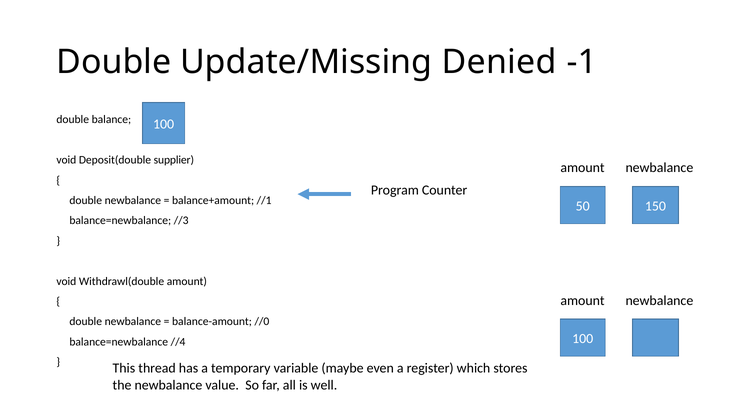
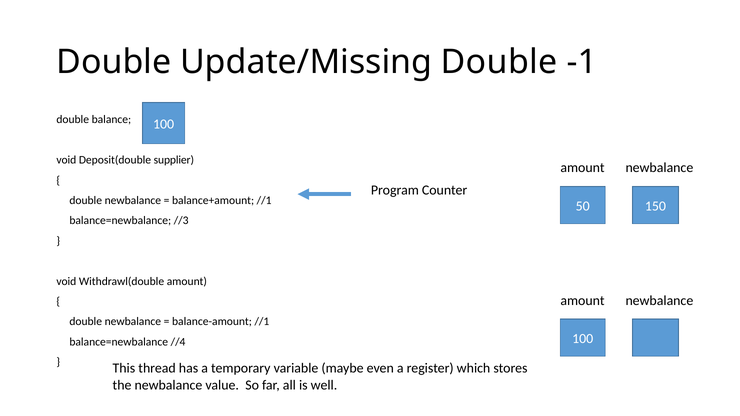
Update/Missing Denied: Denied -> Double
balance-amount //0: //0 -> //1
